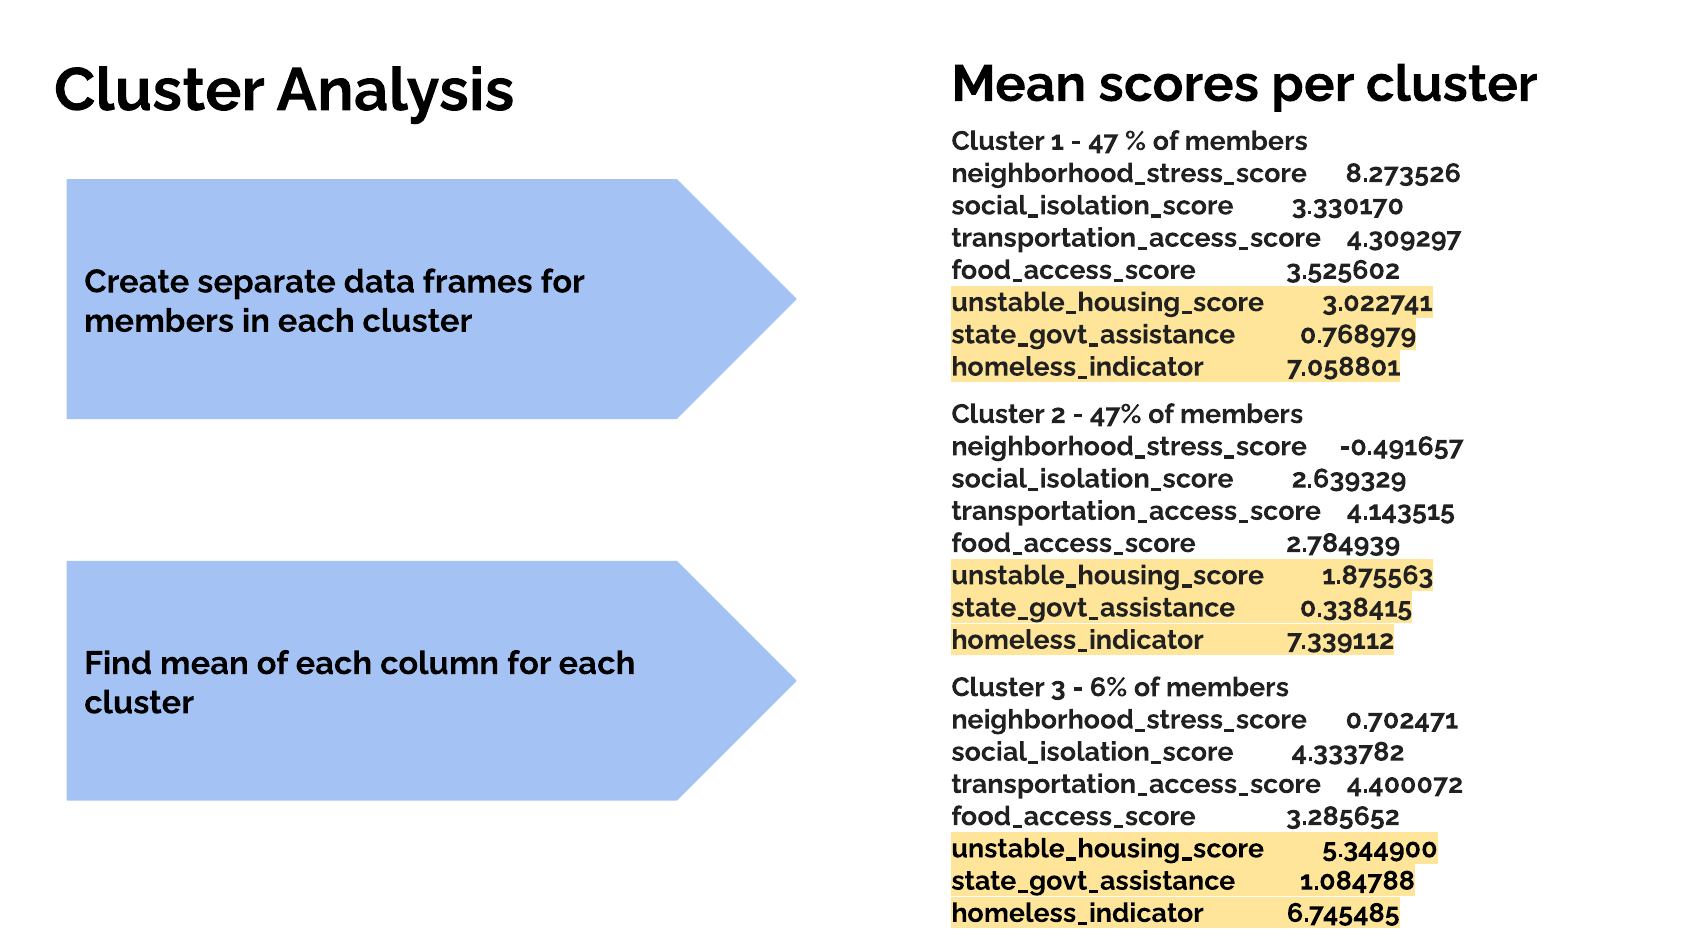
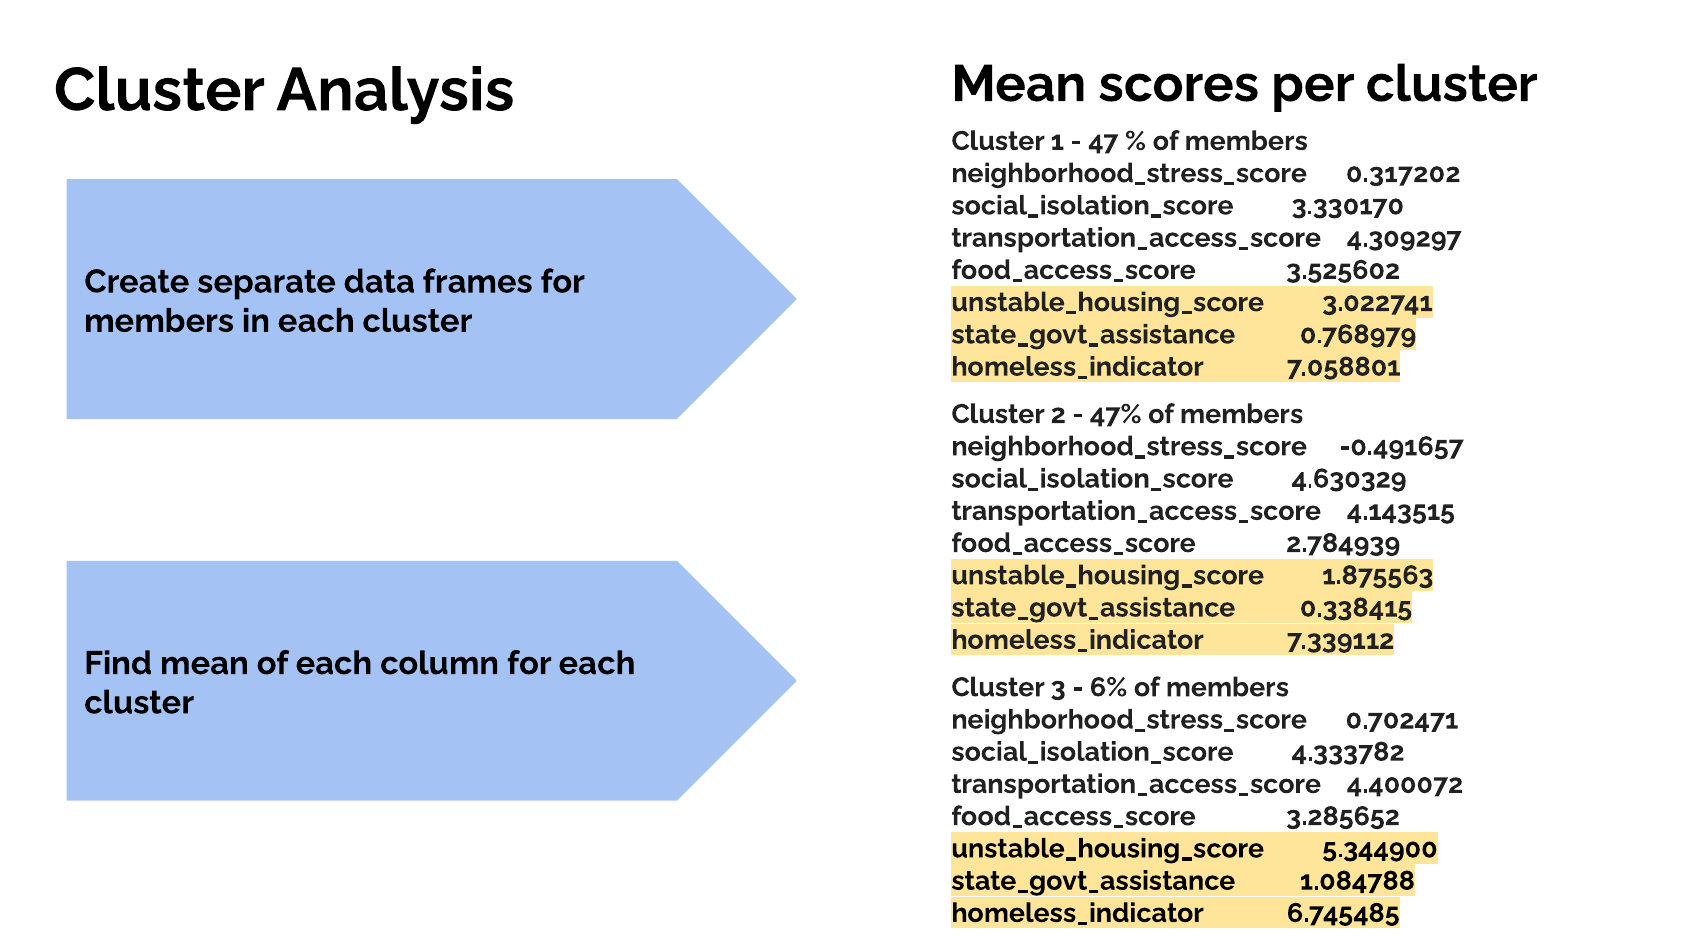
8.273526: 8.273526 -> 0.317202
2.639329: 2.639329 -> 4.630329
